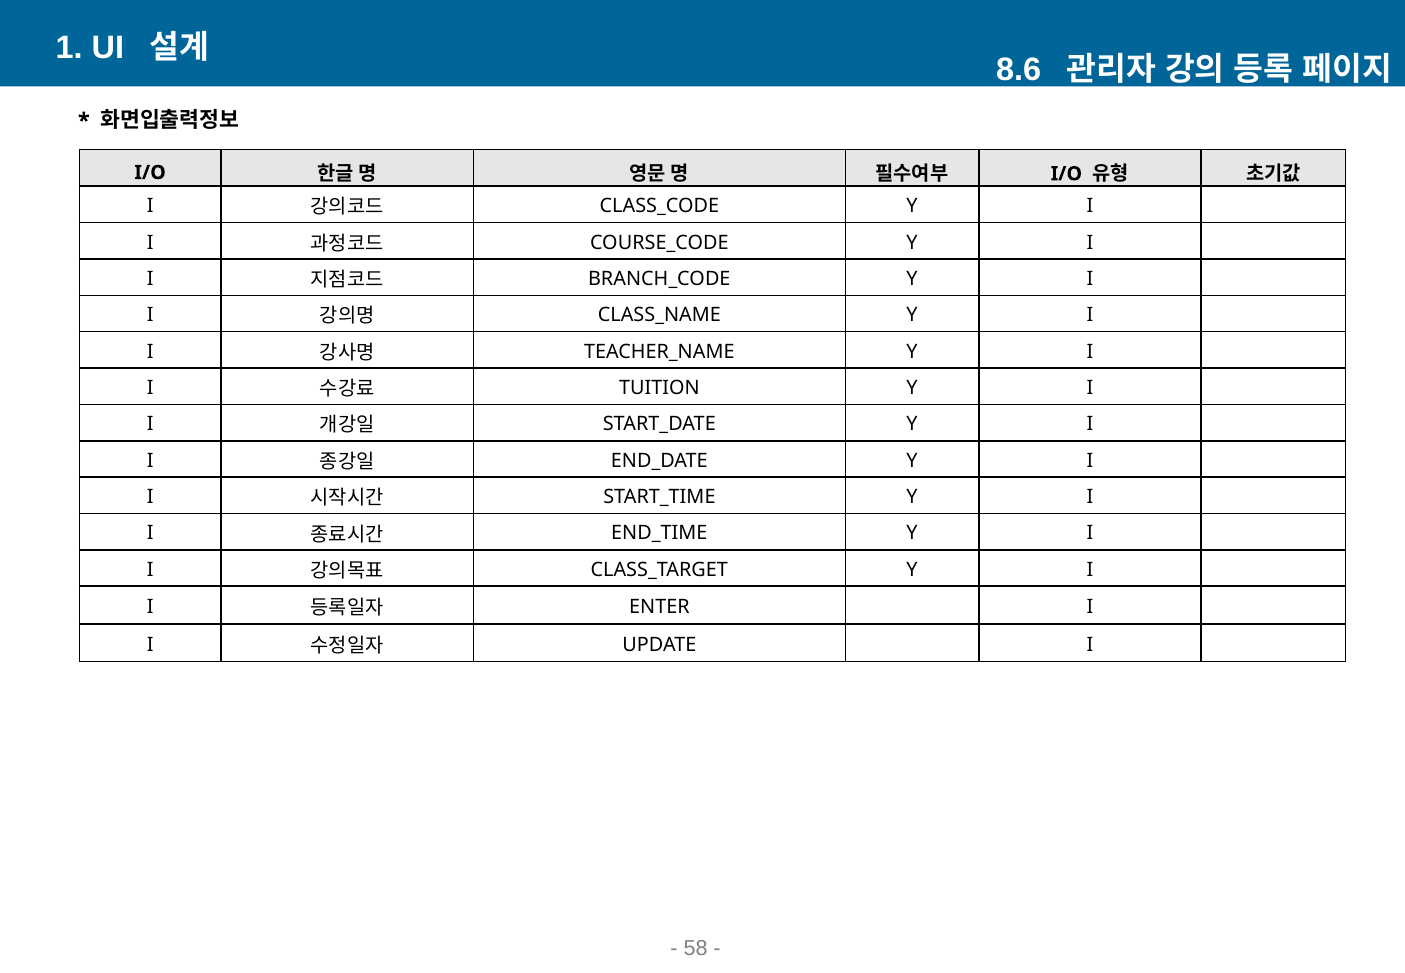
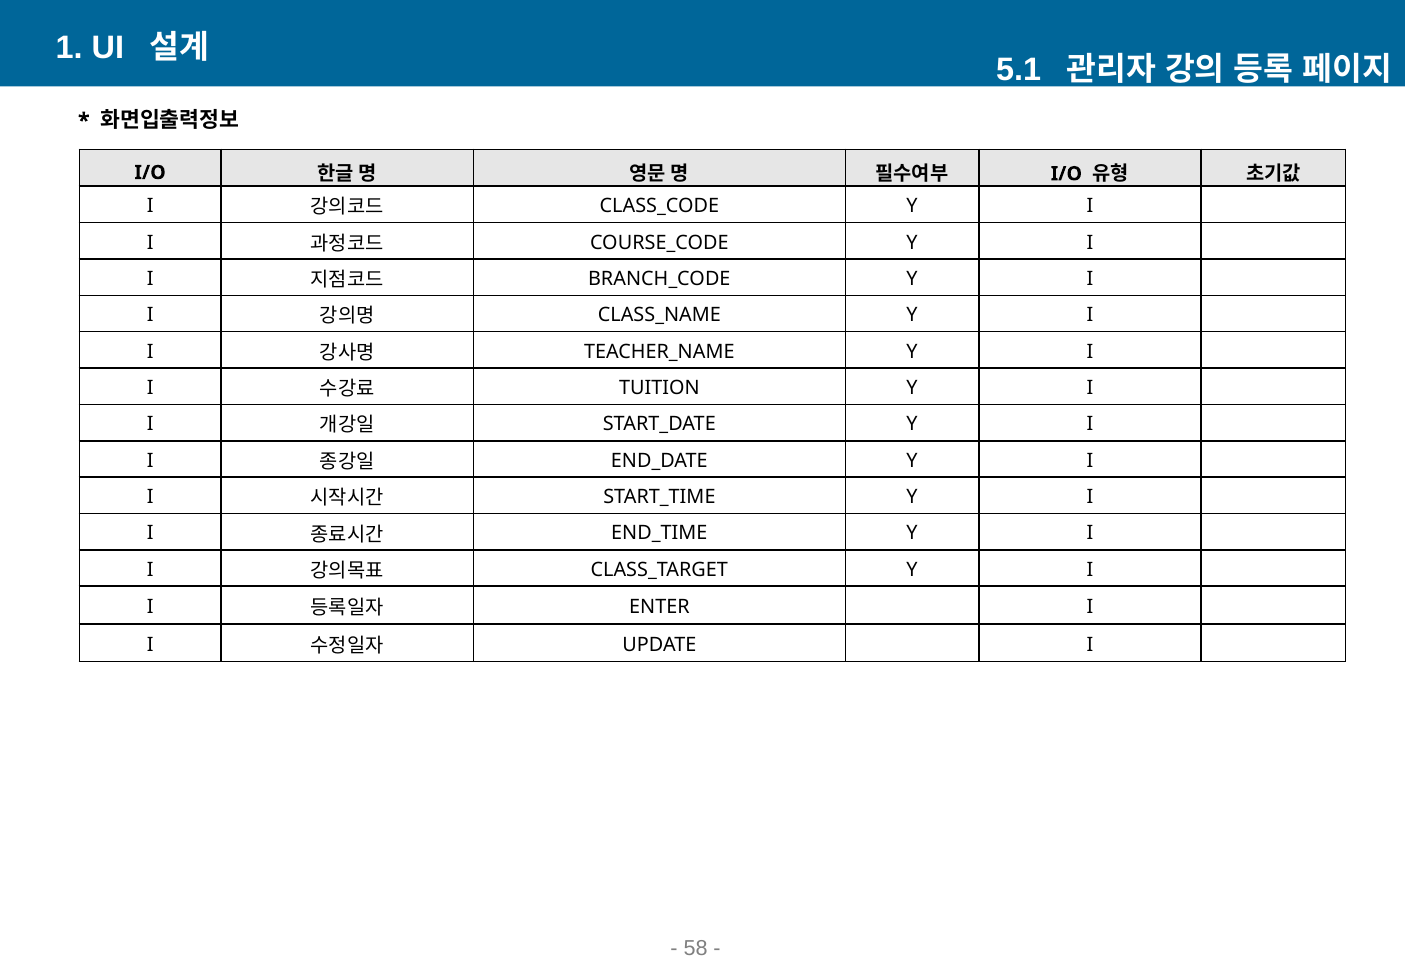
8.6: 8.6 -> 5.1
